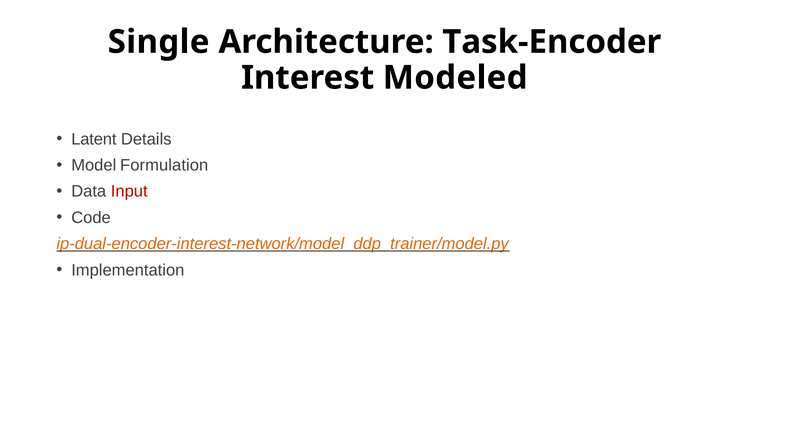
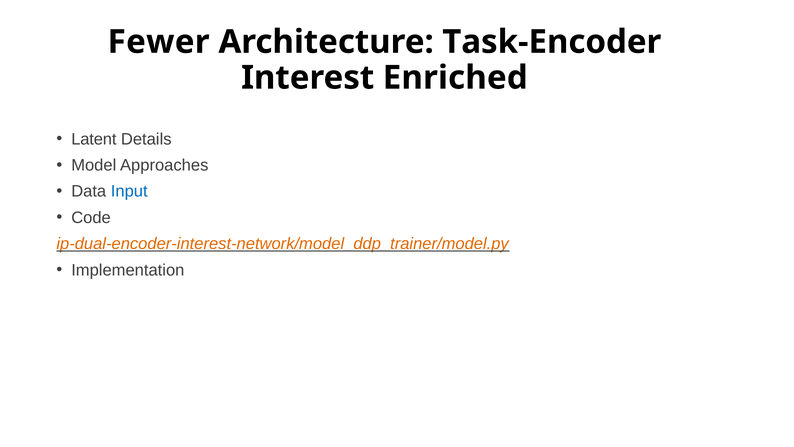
Single: Single -> Fewer
Modeled: Modeled -> Enriched
Formulation: Formulation -> Approaches
Input colour: red -> blue
